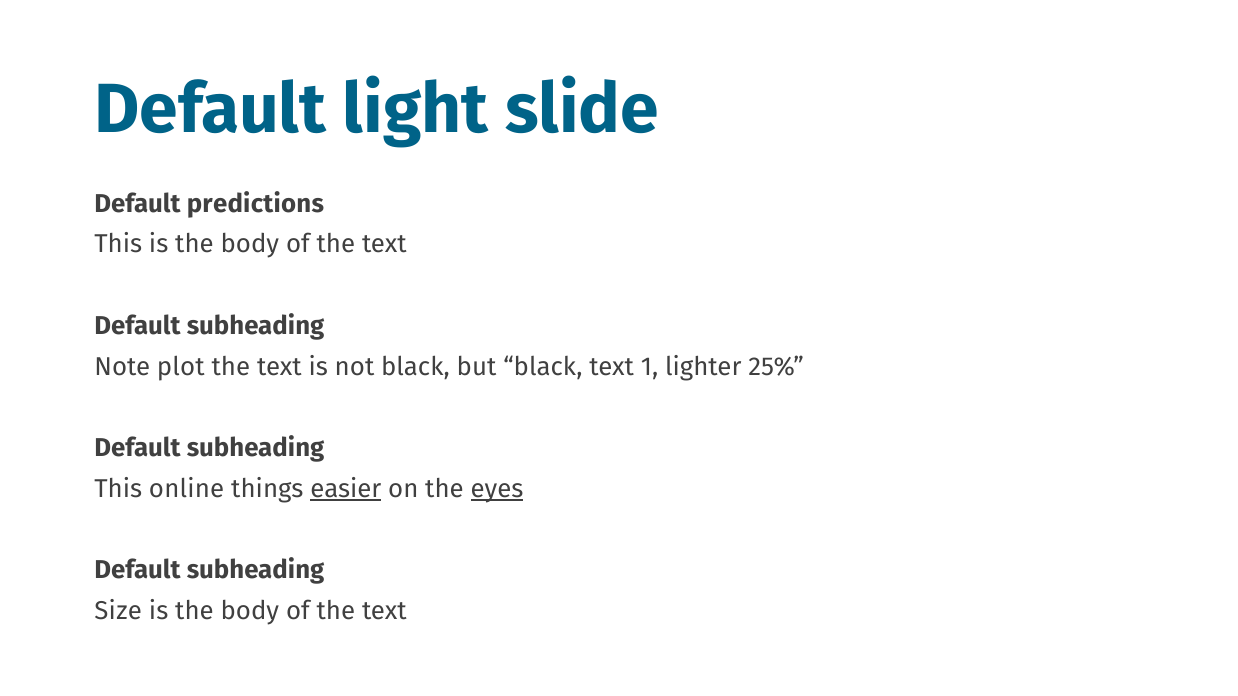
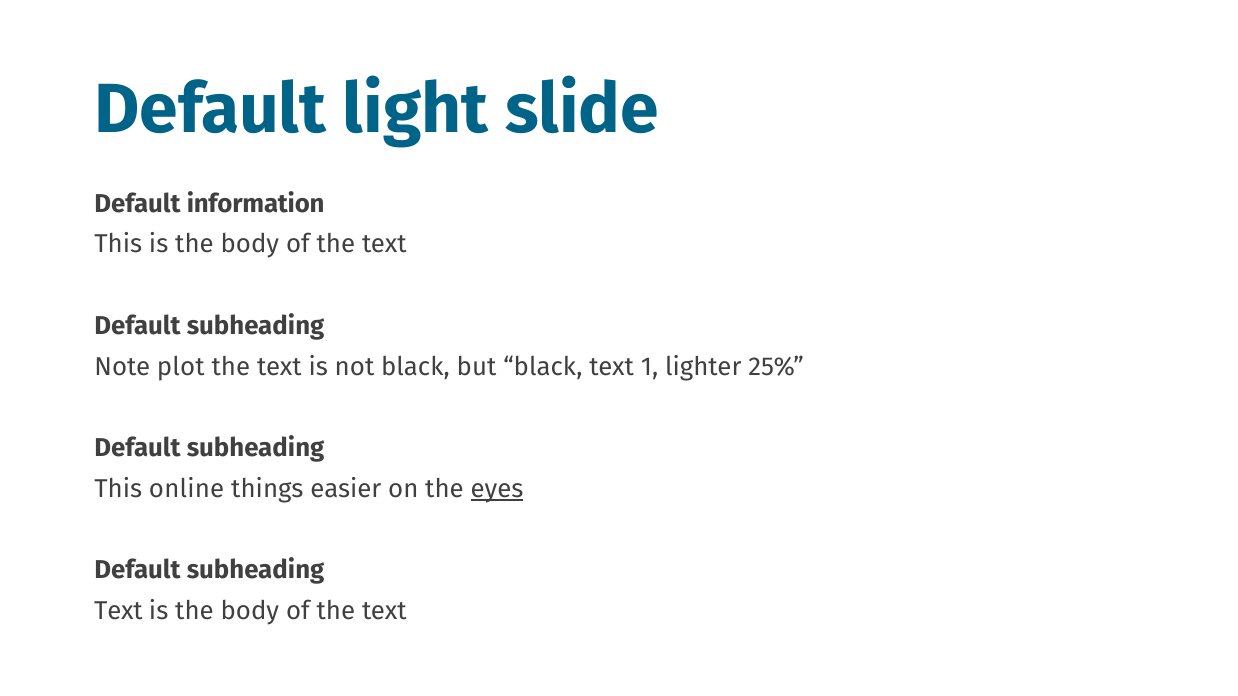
predictions: predictions -> information
easier underline: present -> none
Size at (118, 611): Size -> Text
